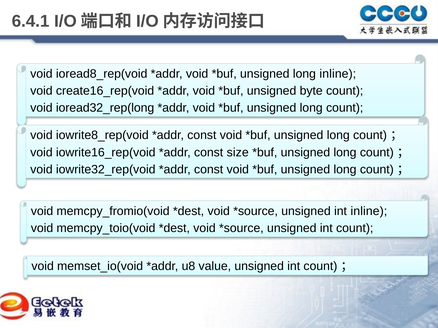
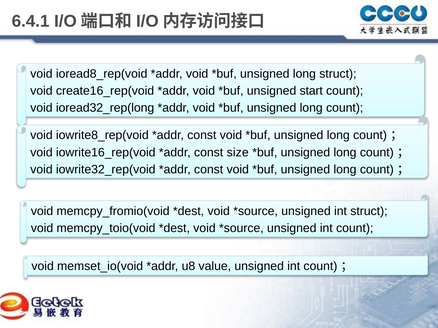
long inline: inline -> struct
byte: byte -> start
int inline: inline -> struct
